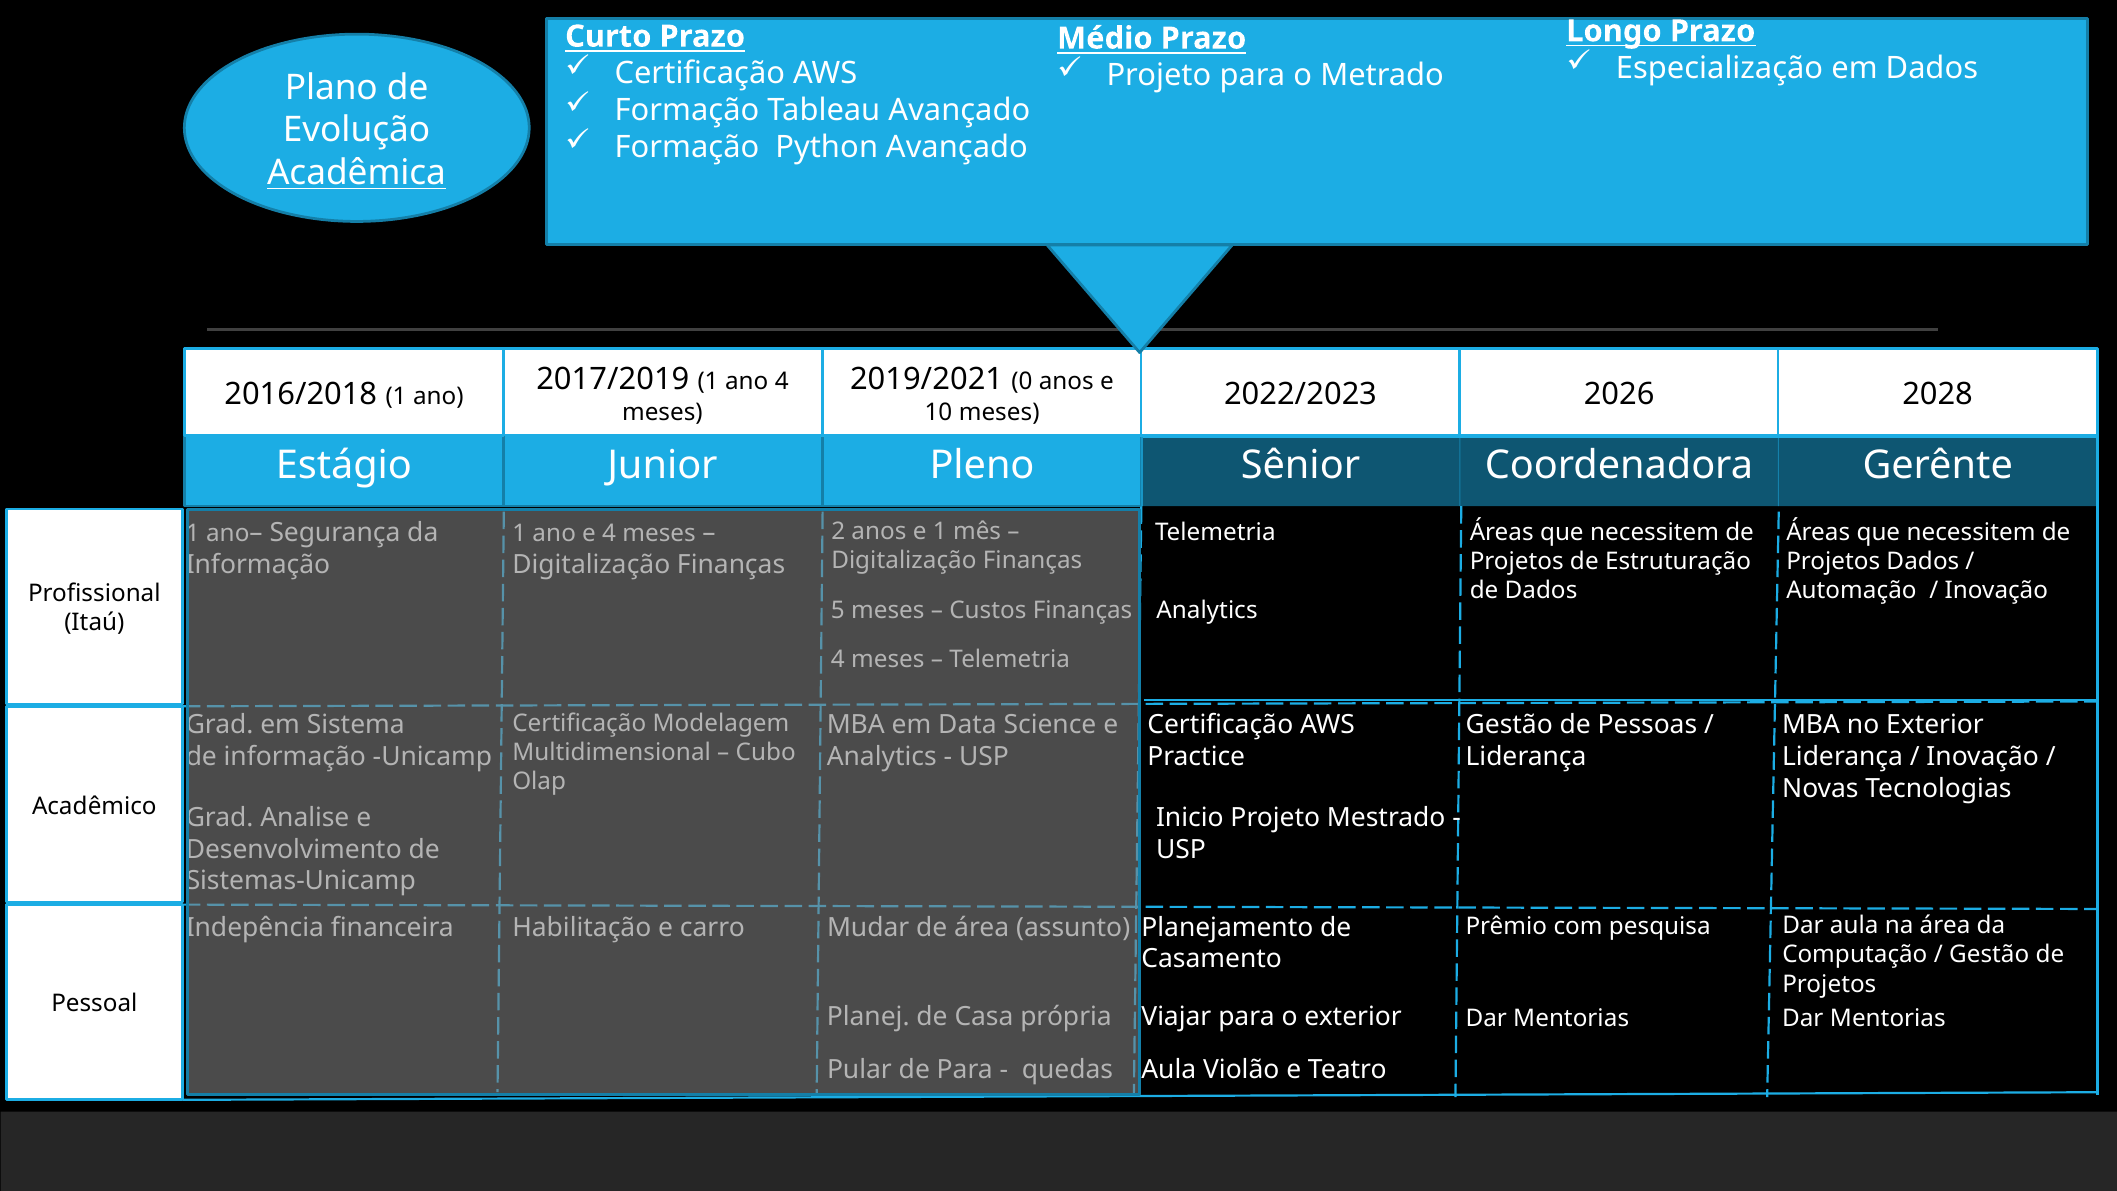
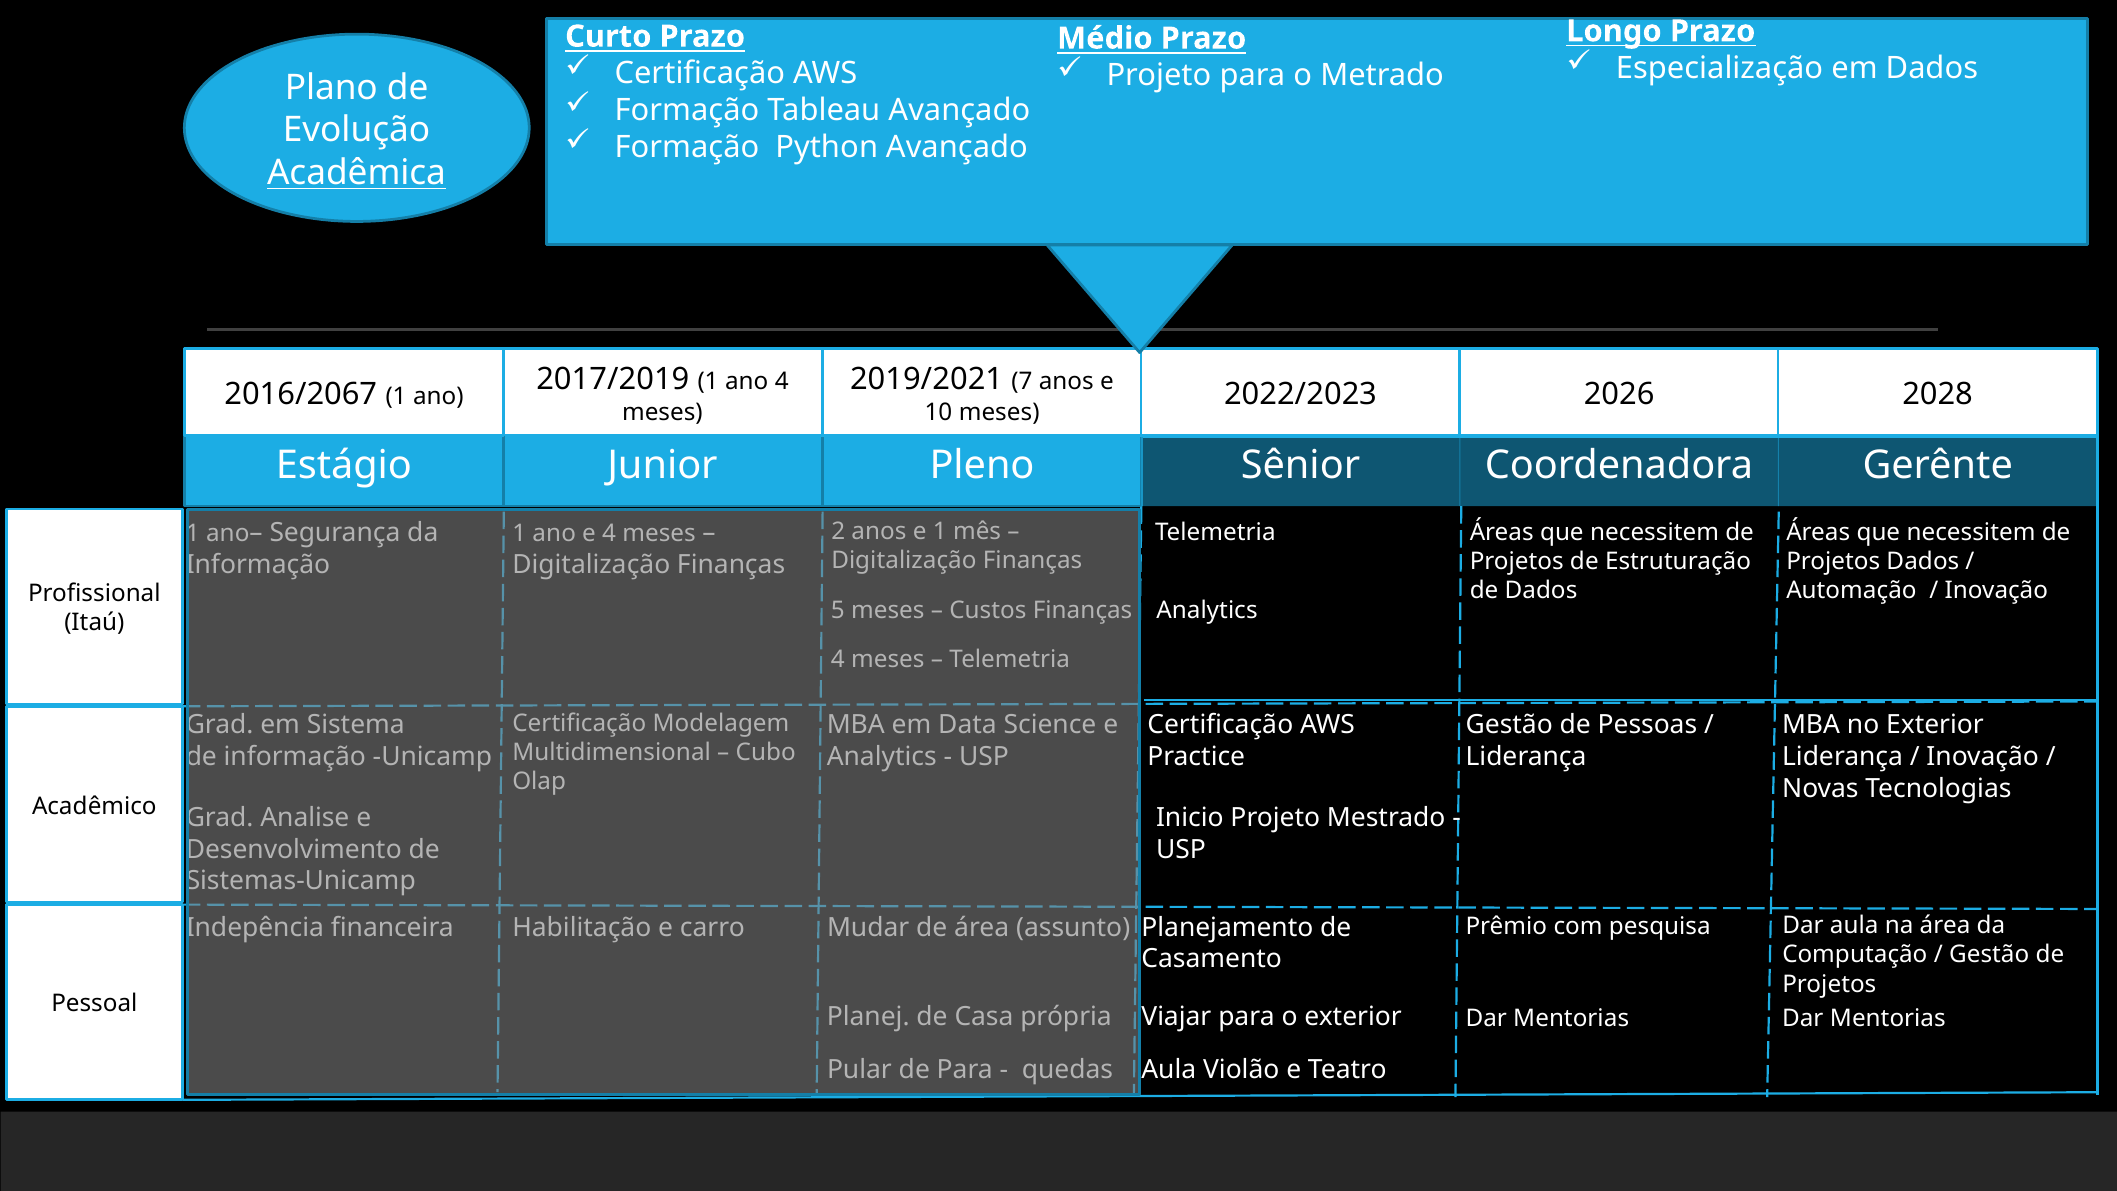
0: 0 -> 7
2016/2018: 2016/2018 -> 2016/2067
